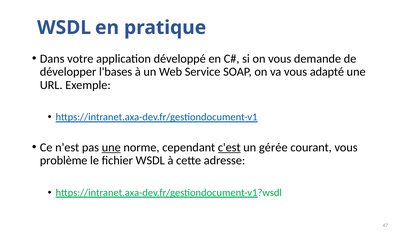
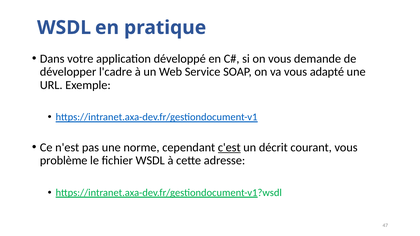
l'bases: l'bases -> l'cadre
une at (111, 148) underline: present -> none
gérée: gérée -> décrit
